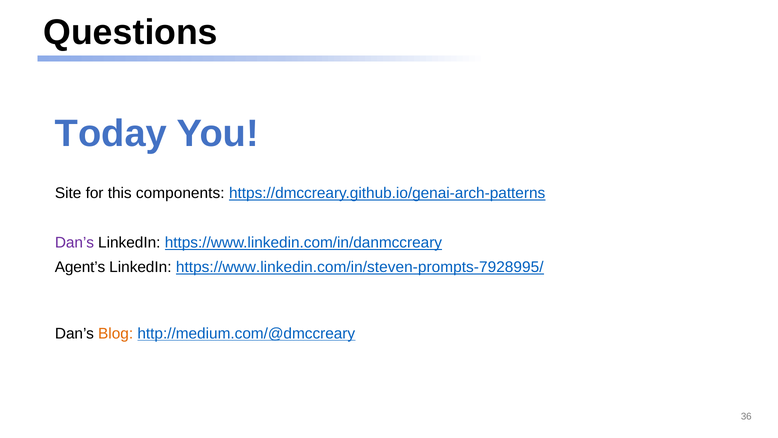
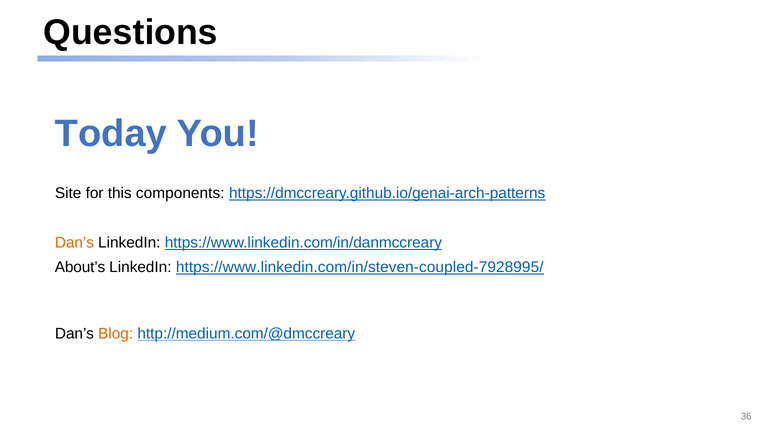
Dan’s at (74, 242) colour: purple -> orange
Agent’s: Agent’s -> About’s
https://www.linkedin.com/in/steven-prompts-7928995/: https://www.linkedin.com/in/steven-prompts-7928995/ -> https://www.linkedin.com/in/steven-coupled-7928995/
